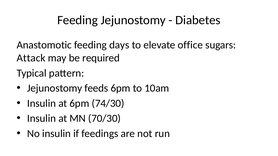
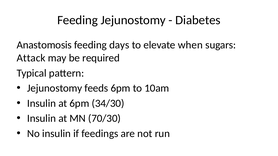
Anastomotic: Anastomotic -> Anastomosis
office: office -> when
74/30: 74/30 -> 34/30
